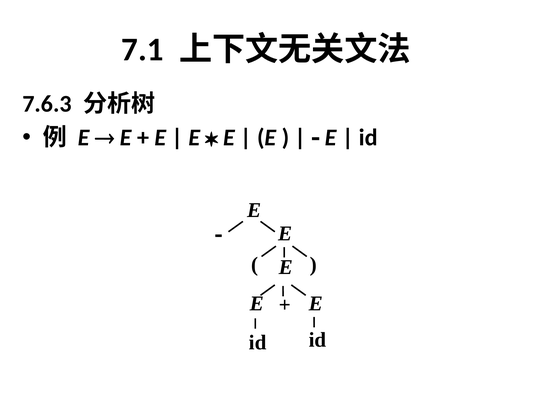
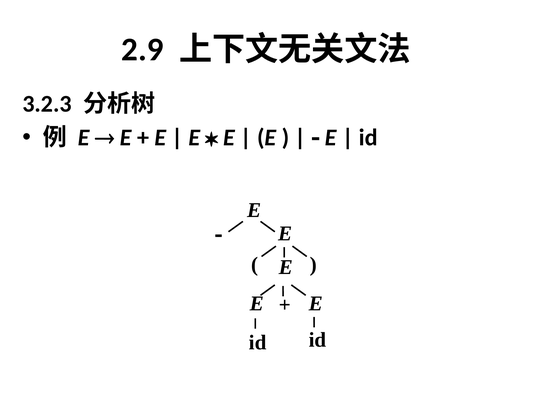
7.1: 7.1 -> 2.9
7.6.3: 7.6.3 -> 3.2.3
